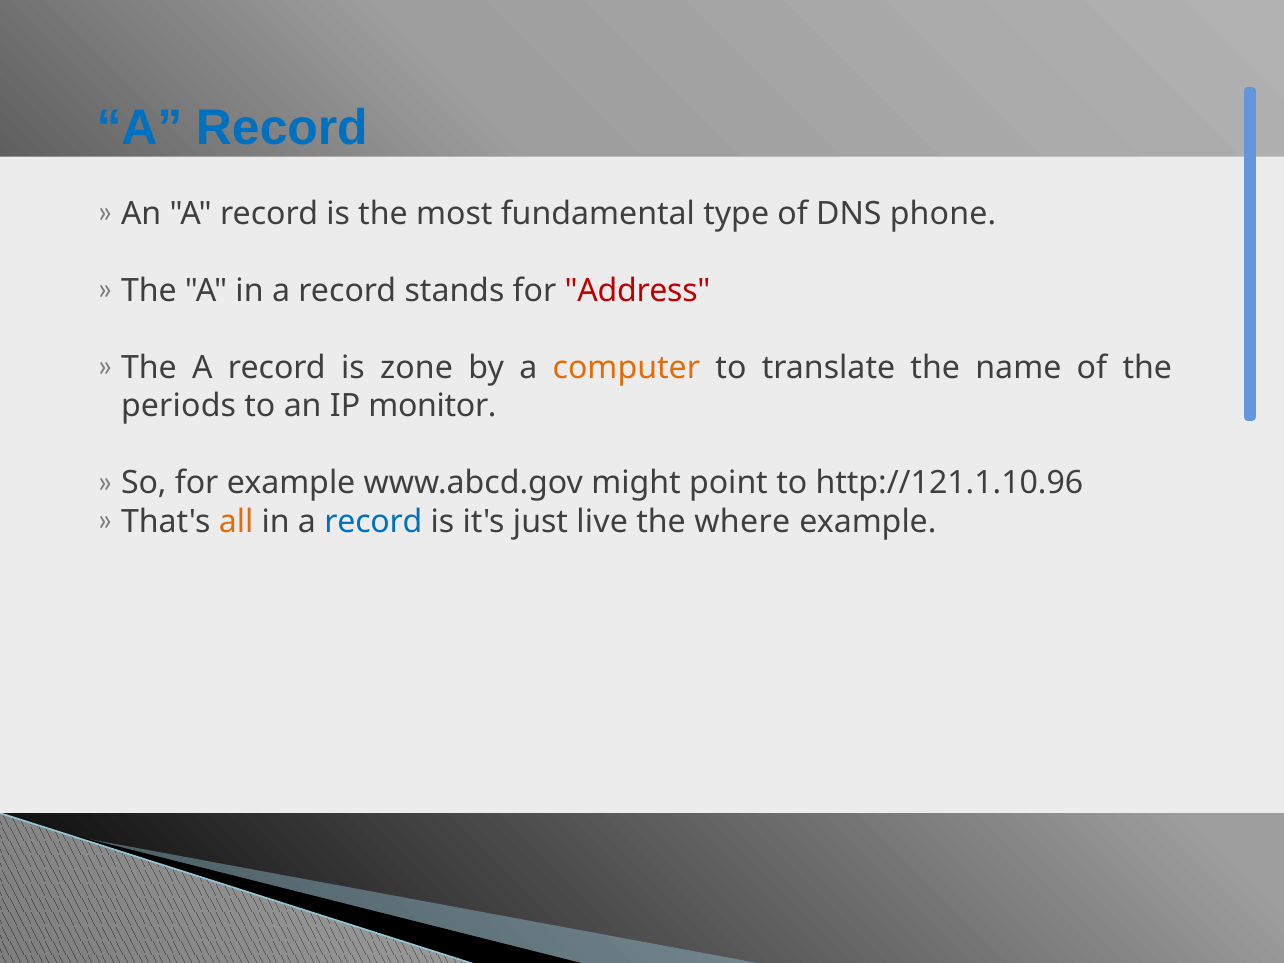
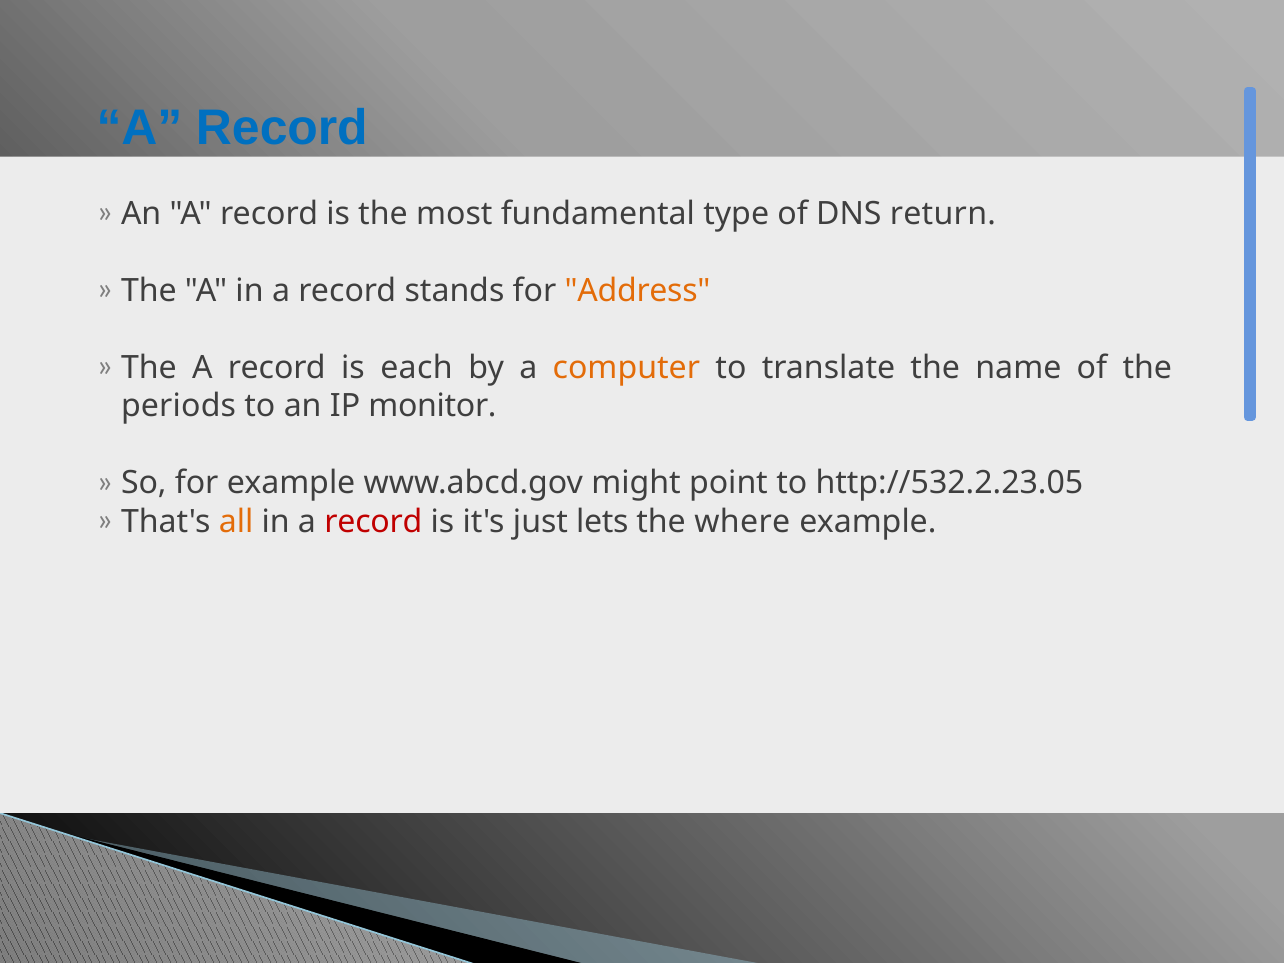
phone: phone -> return
Address colour: red -> orange
zone: zone -> each
http://121.1.10.96: http://121.1.10.96 -> http://532.2.23.05
record at (373, 522) colour: blue -> red
live: live -> lets
